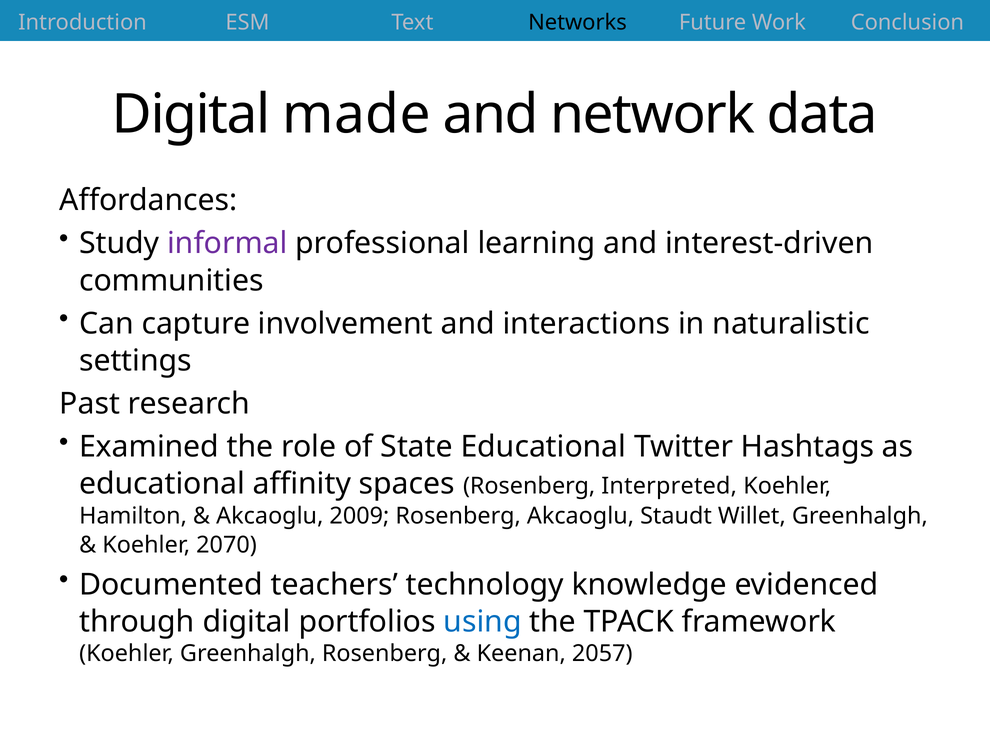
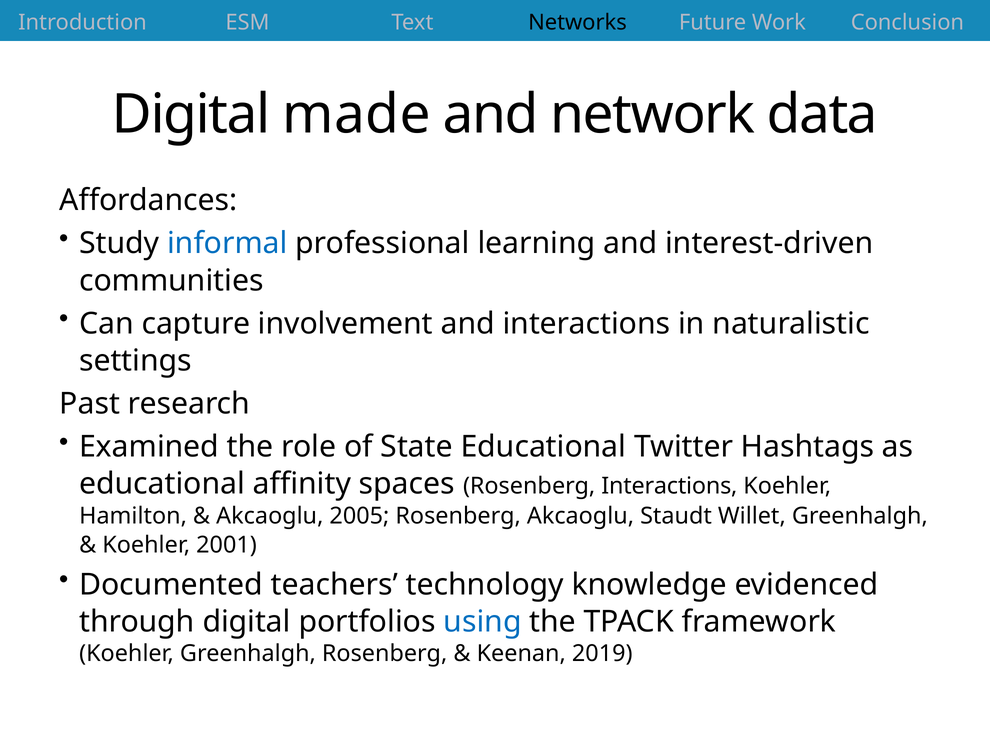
informal colour: purple -> blue
Rosenberg Interpreted: Interpreted -> Interactions
2009: 2009 -> 2005
2070: 2070 -> 2001
2057: 2057 -> 2019
